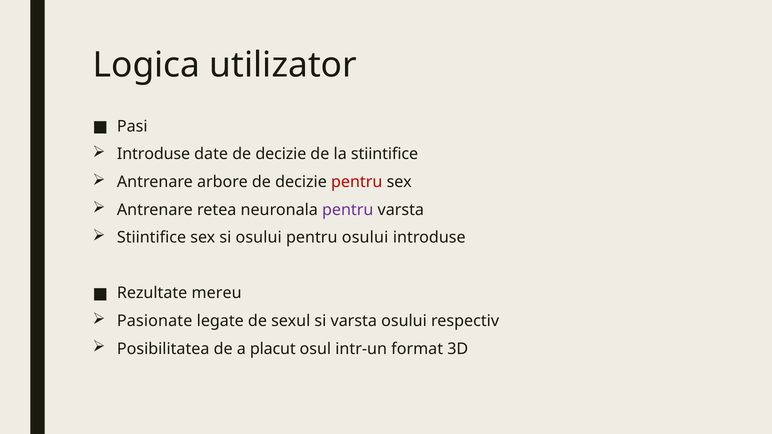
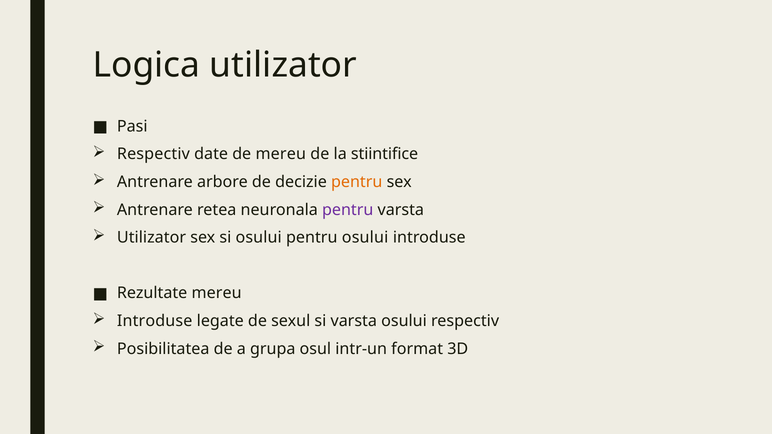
Introduse at (154, 154): Introduse -> Respectiv
date de decizie: decizie -> mereu
pentru at (357, 182) colour: red -> orange
Stiintifice at (152, 238): Stiintifice -> Utilizator
Pasionate at (155, 321): Pasionate -> Introduse
placut: placut -> grupa
